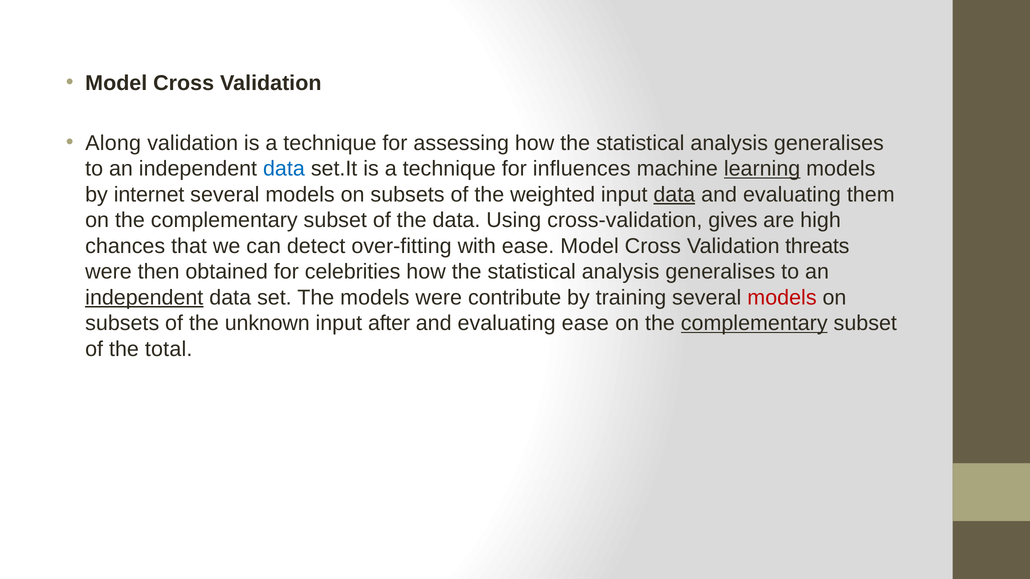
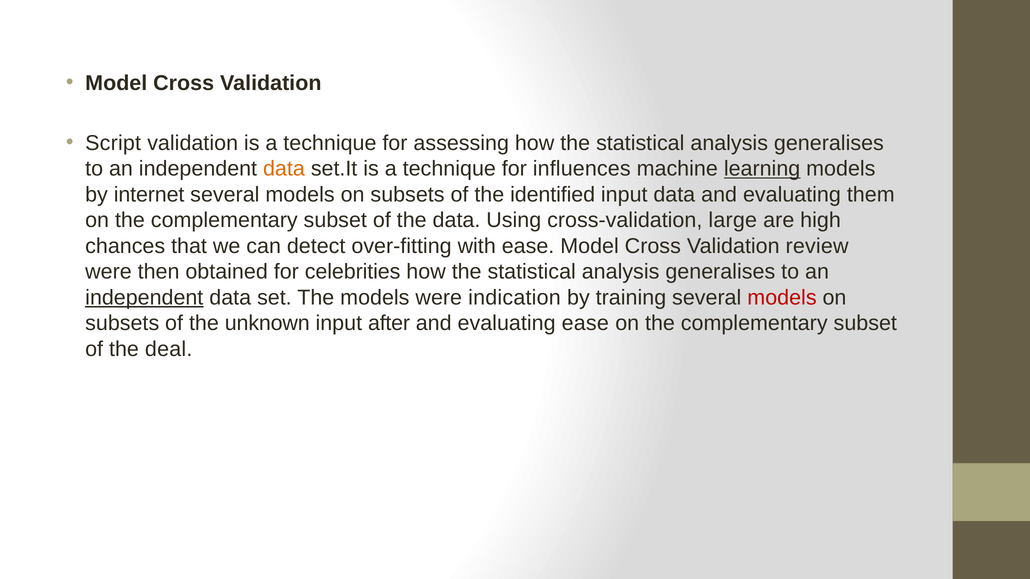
Along: Along -> Script
data at (284, 169) colour: blue -> orange
weighted: weighted -> identified
data at (674, 195) underline: present -> none
gives: gives -> large
threats: threats -> review
contribute: contribute -> indication
complementary at (754, 324) underline: present -> none
total: total -> deal
